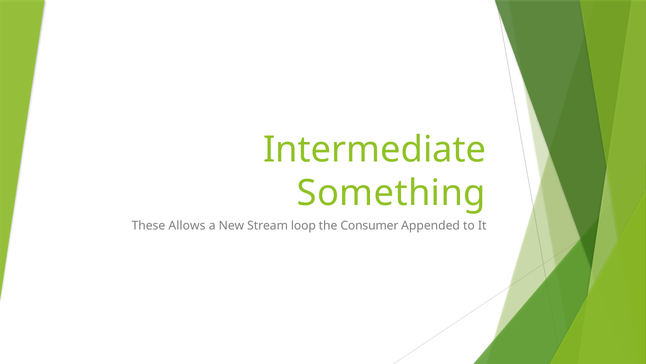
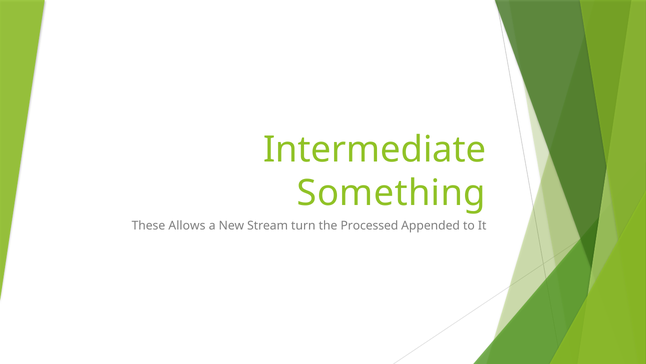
loop: loop -> turn
Consumer: Consumer -> Processed
